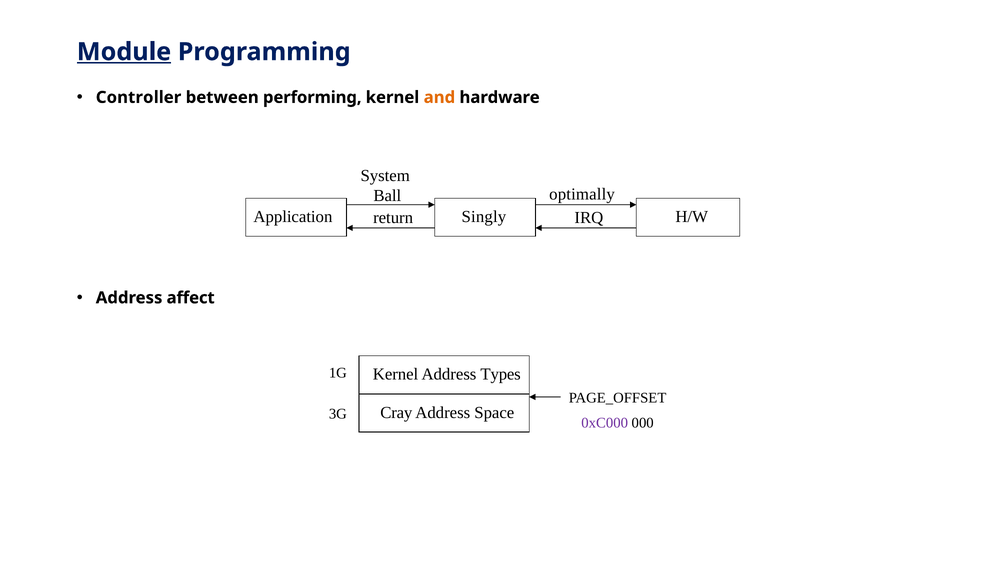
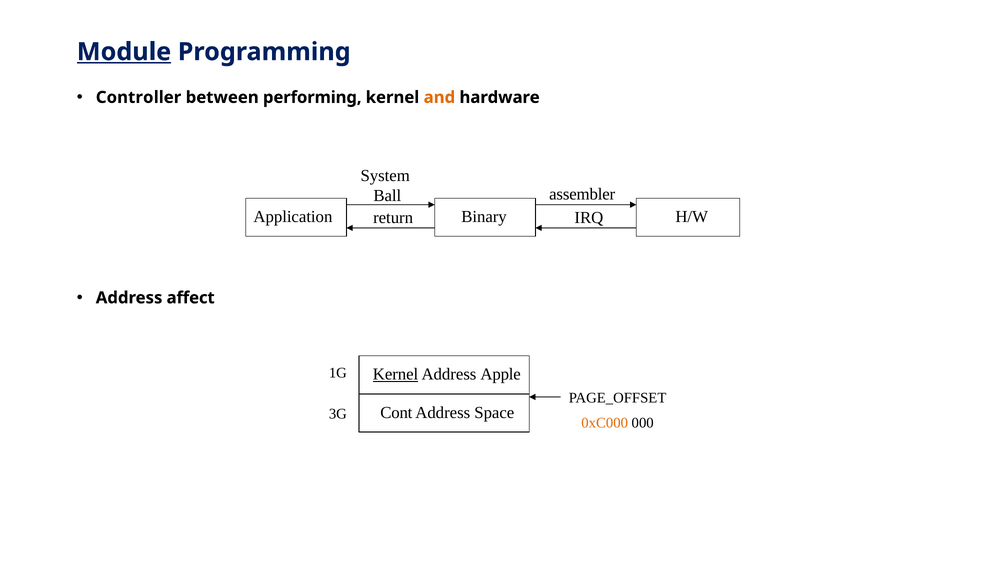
optimally: optimally -> assembler
Singly: Singly -> Binary
Kernel at (396, 374) underline: none -> present
Types: Types -> Apple
Cray: Cray -> Cont
0xC000 colour: purple -> orange
